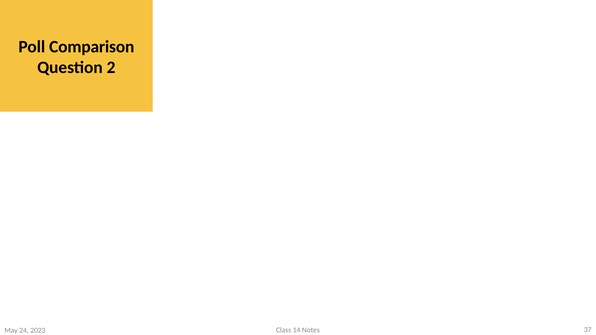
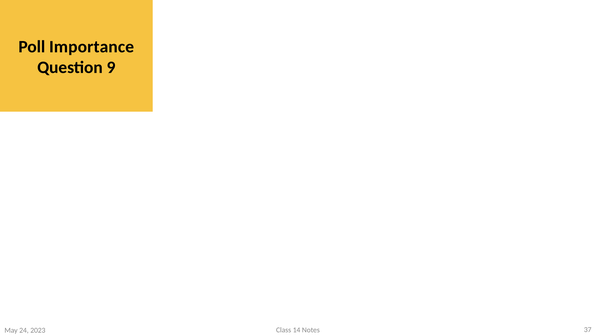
Comparison: Comparison -> Importance
2: 2 -> 9
